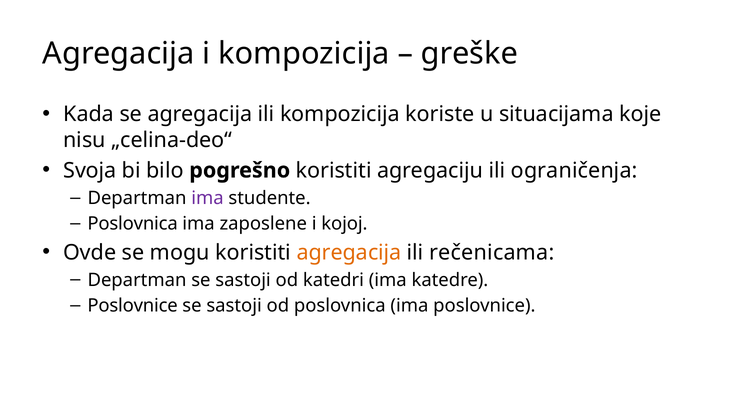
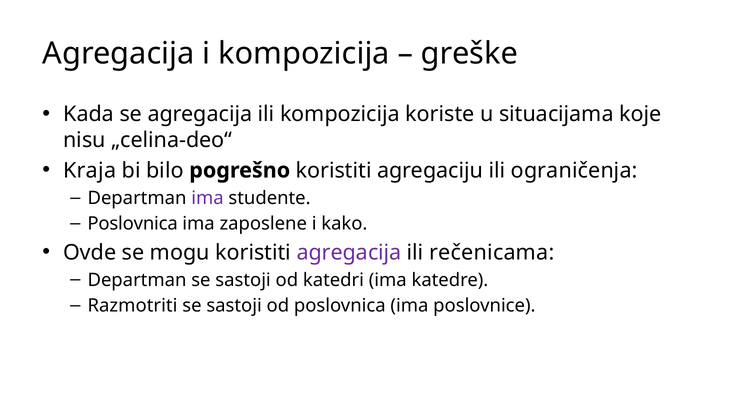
Svoja: Svoja -> Kraja
kojoj: kojoj -> kako
agregacija at (349, 252) colour: orange -> purple
Poslovnice at (133, 306): Poslovnice -> Razmotriti
